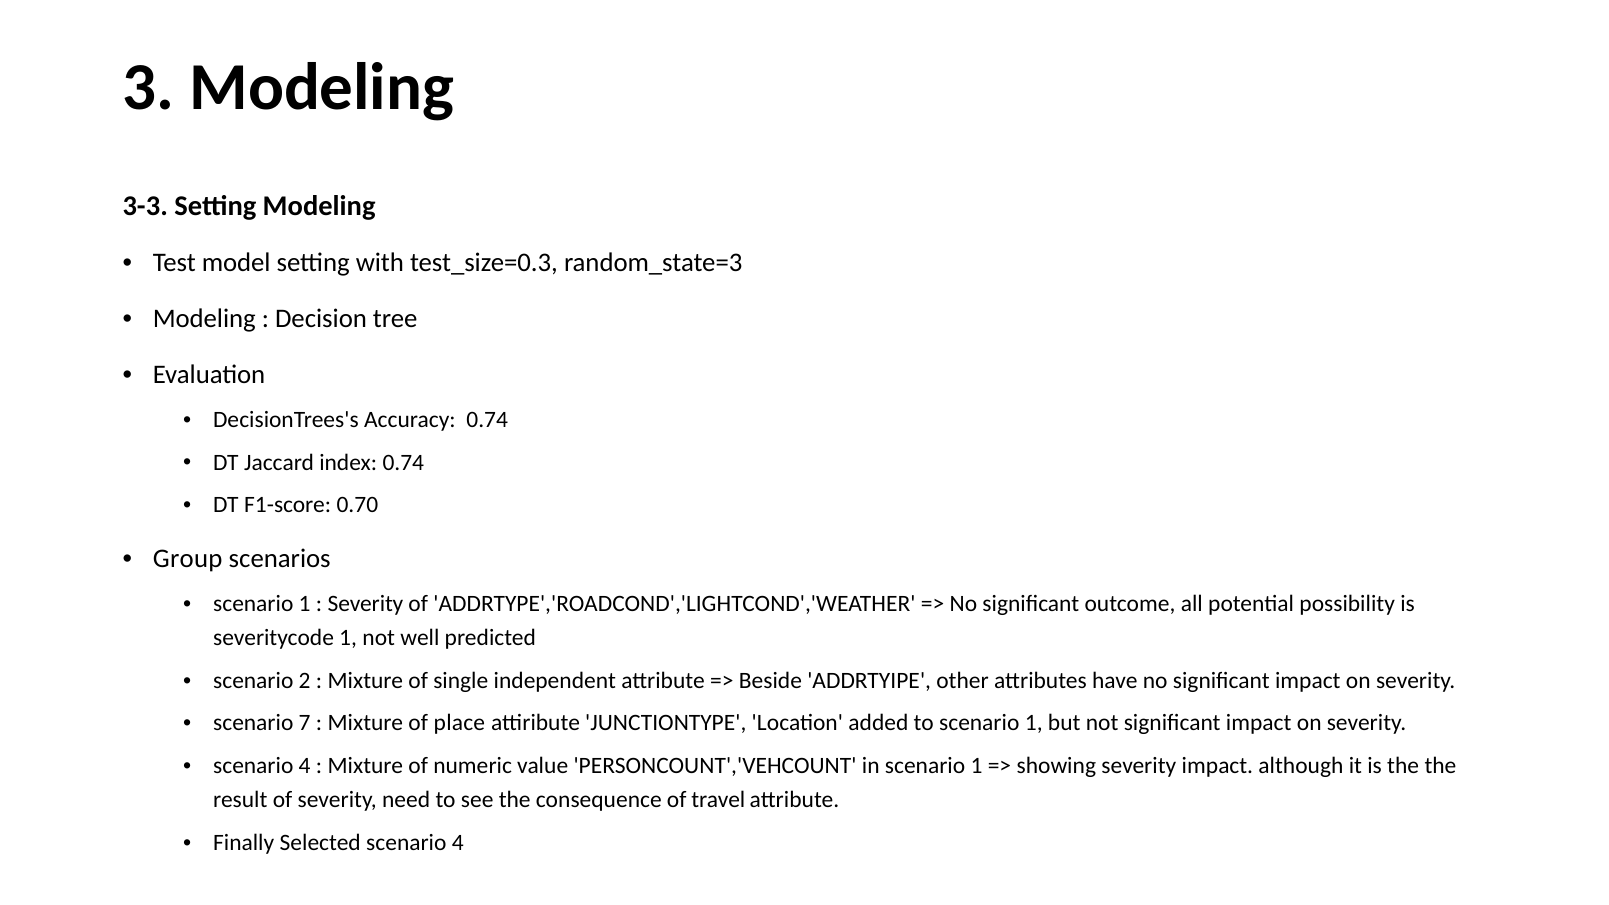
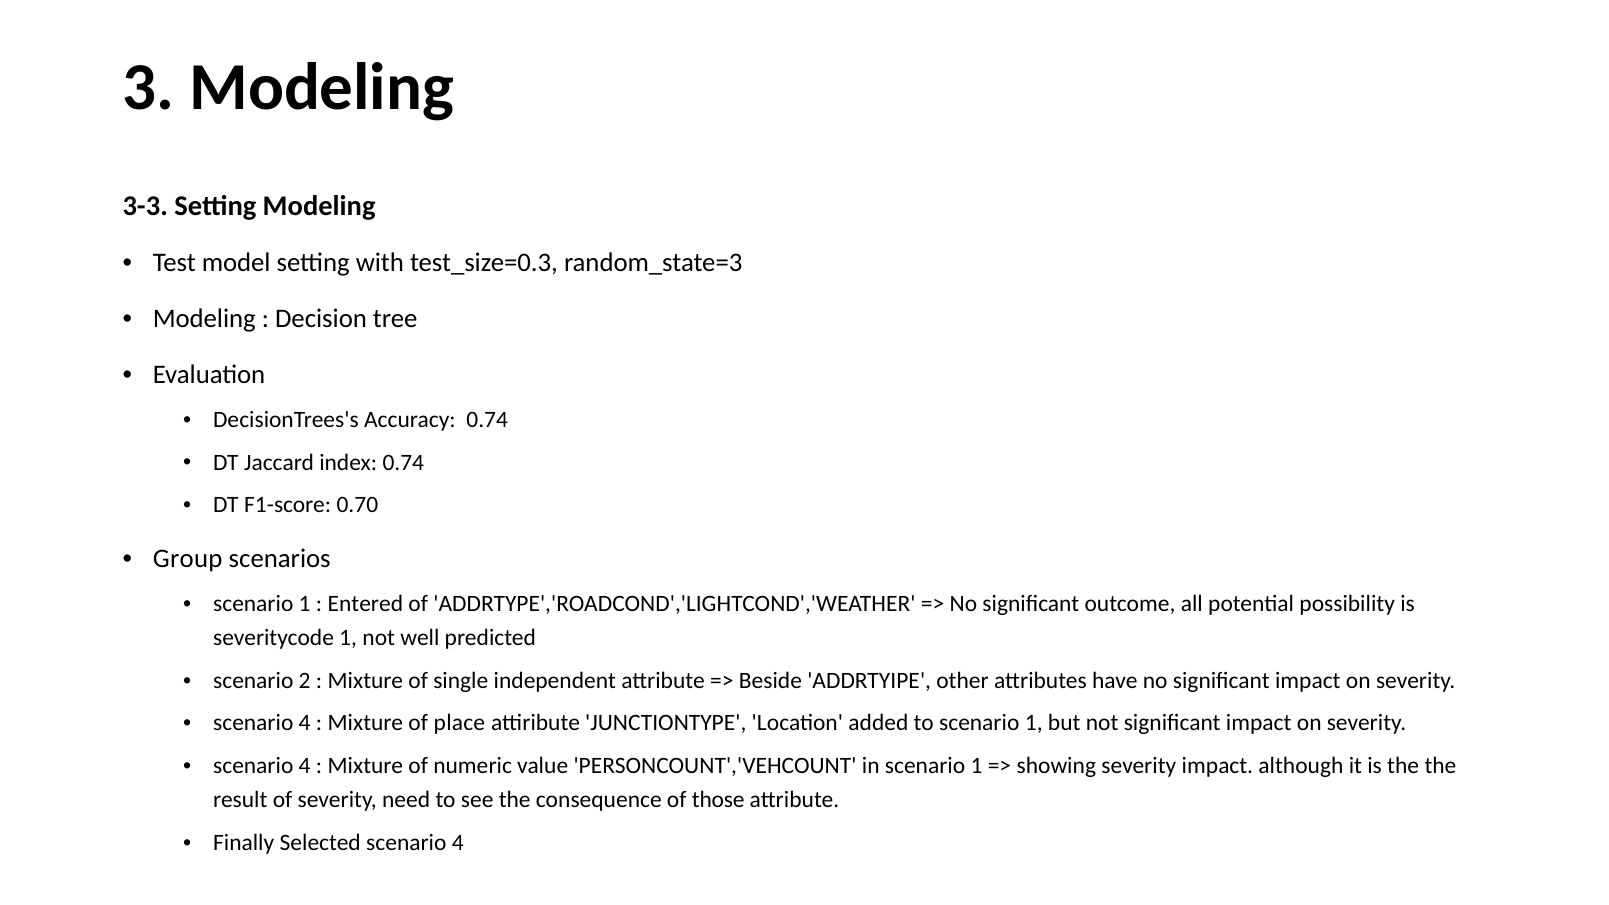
Severity at (365, 604): Severity -> Entered
7 at (305, 723): 7 -> 4
travel: travel -> those
